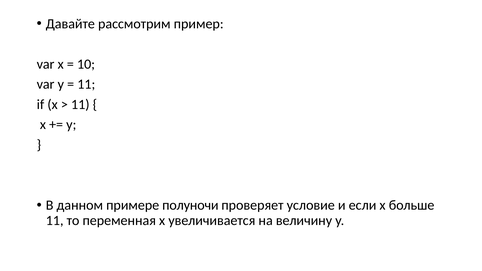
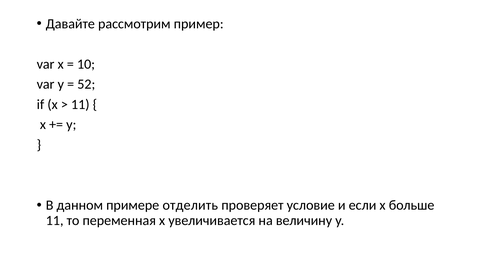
11 at (86, 84): 11 -> 52
полуночи: полуночи -> отделить
